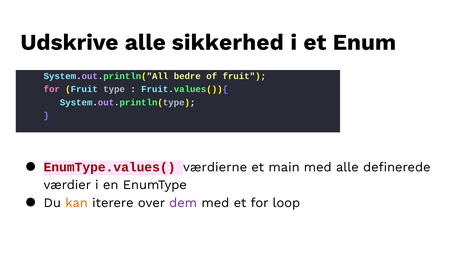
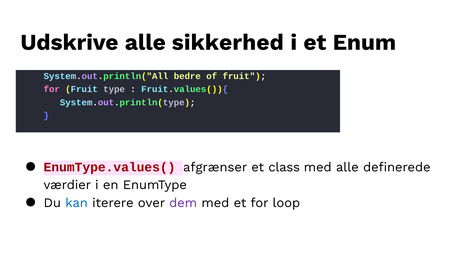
værdierne: værdierne -> afgrænser
main: main -> class
kan colour: orange -> blue
